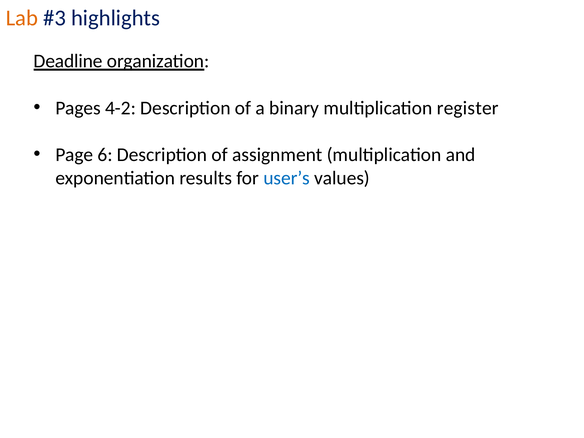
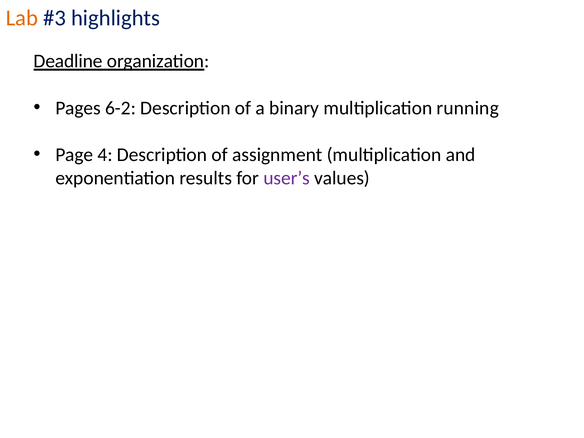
4-2: 4-2 -> 6-2
register: register -> running
6: 6 -> 4
user’s colour: blue -> purple
